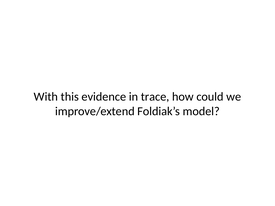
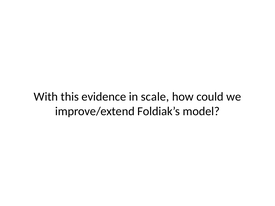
trace: trace -> scale
